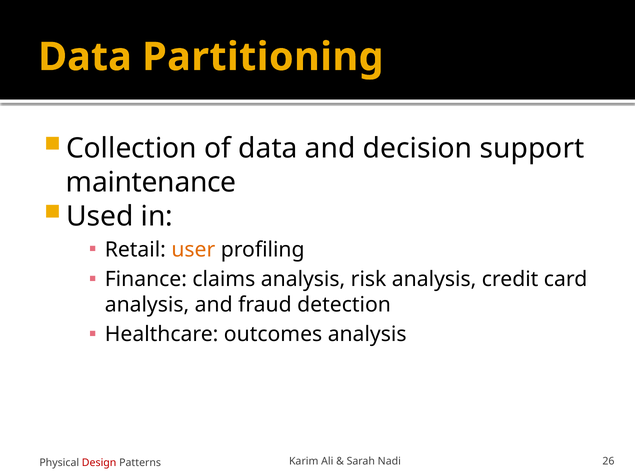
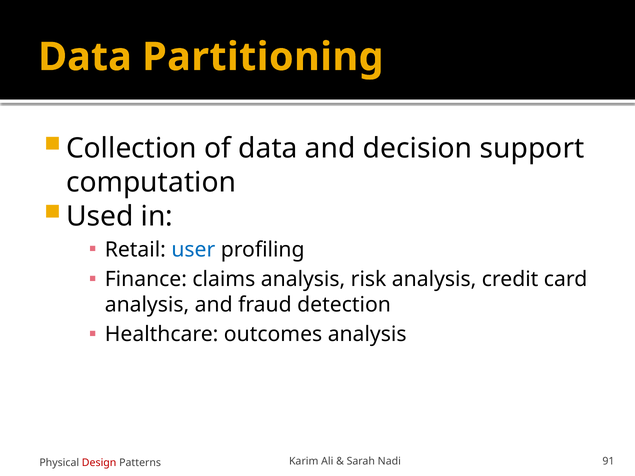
maintenance: maintenance -> computation
user colour: orange -> blue
26: 26 -> 91
